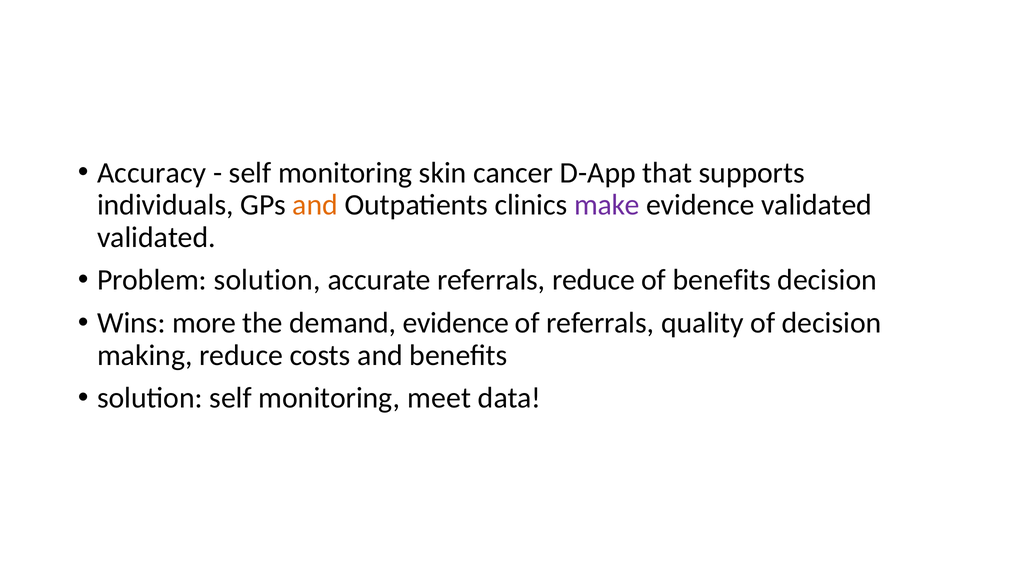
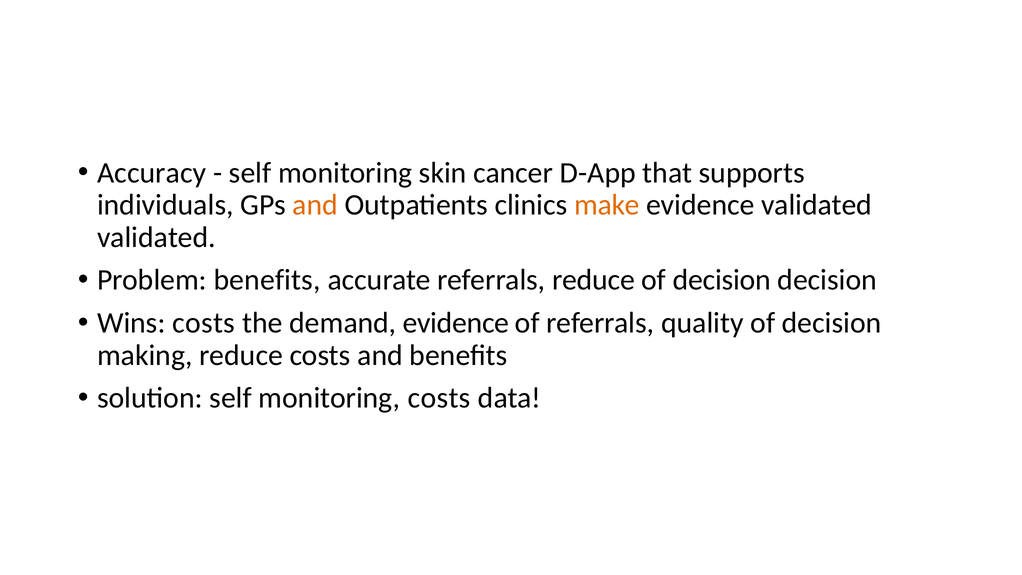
make colour: purple -> orange
Problem solution: solution -> benefits
benefits at (722, 280): benefits -> decision
Wins more: more -> costs
monitoring meet: meet -> costs
